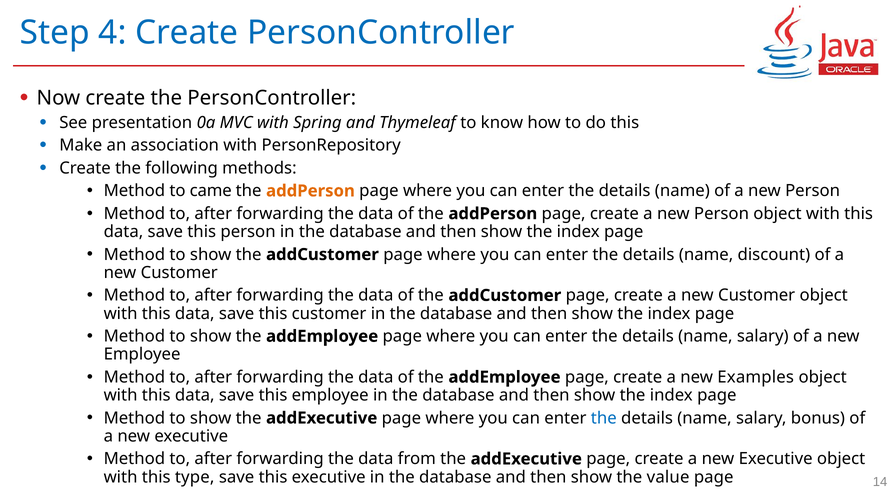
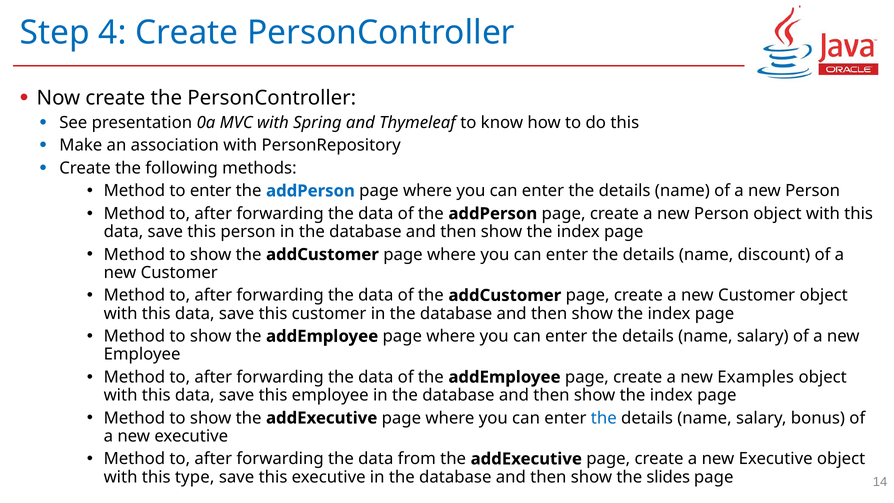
to came: came -> enter
addPerson at (310, 191) colour: orange -> blue
value: value -> slides
